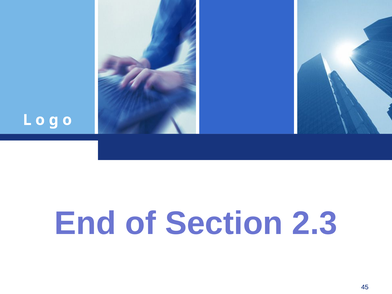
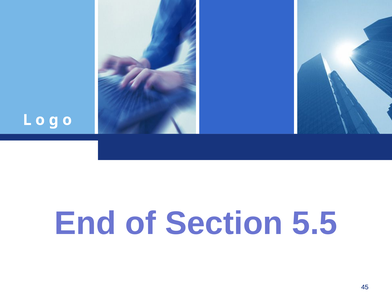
2.3: 2.3 -> 5.5
